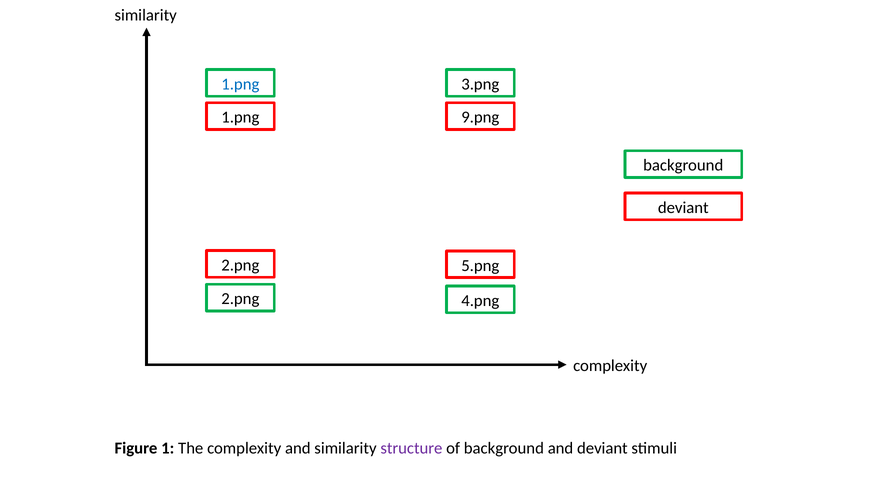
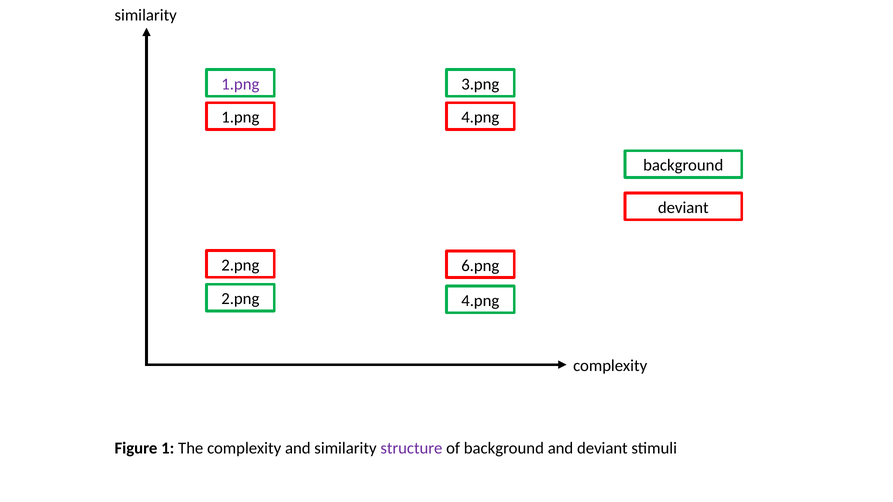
1.png at (240, 84) colour: blue -> purple
9.png at (480, 117): 9.png -> 4.png
5.png: 5.png -> 6.png
